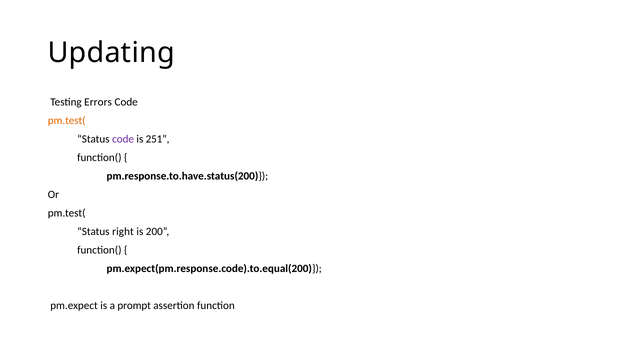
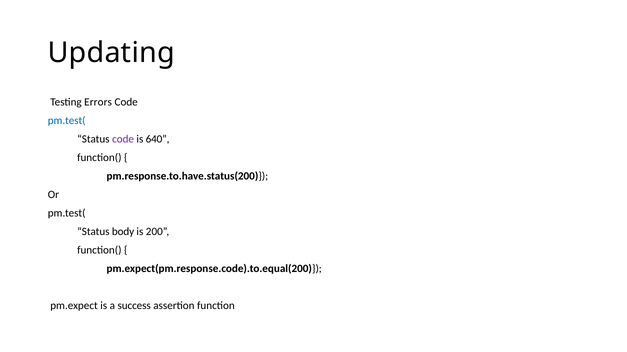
pm.test( at (67, 121) colour: orange -> blue
251: 251 -> 640
right: right -> body
prompt: prompt -> success
